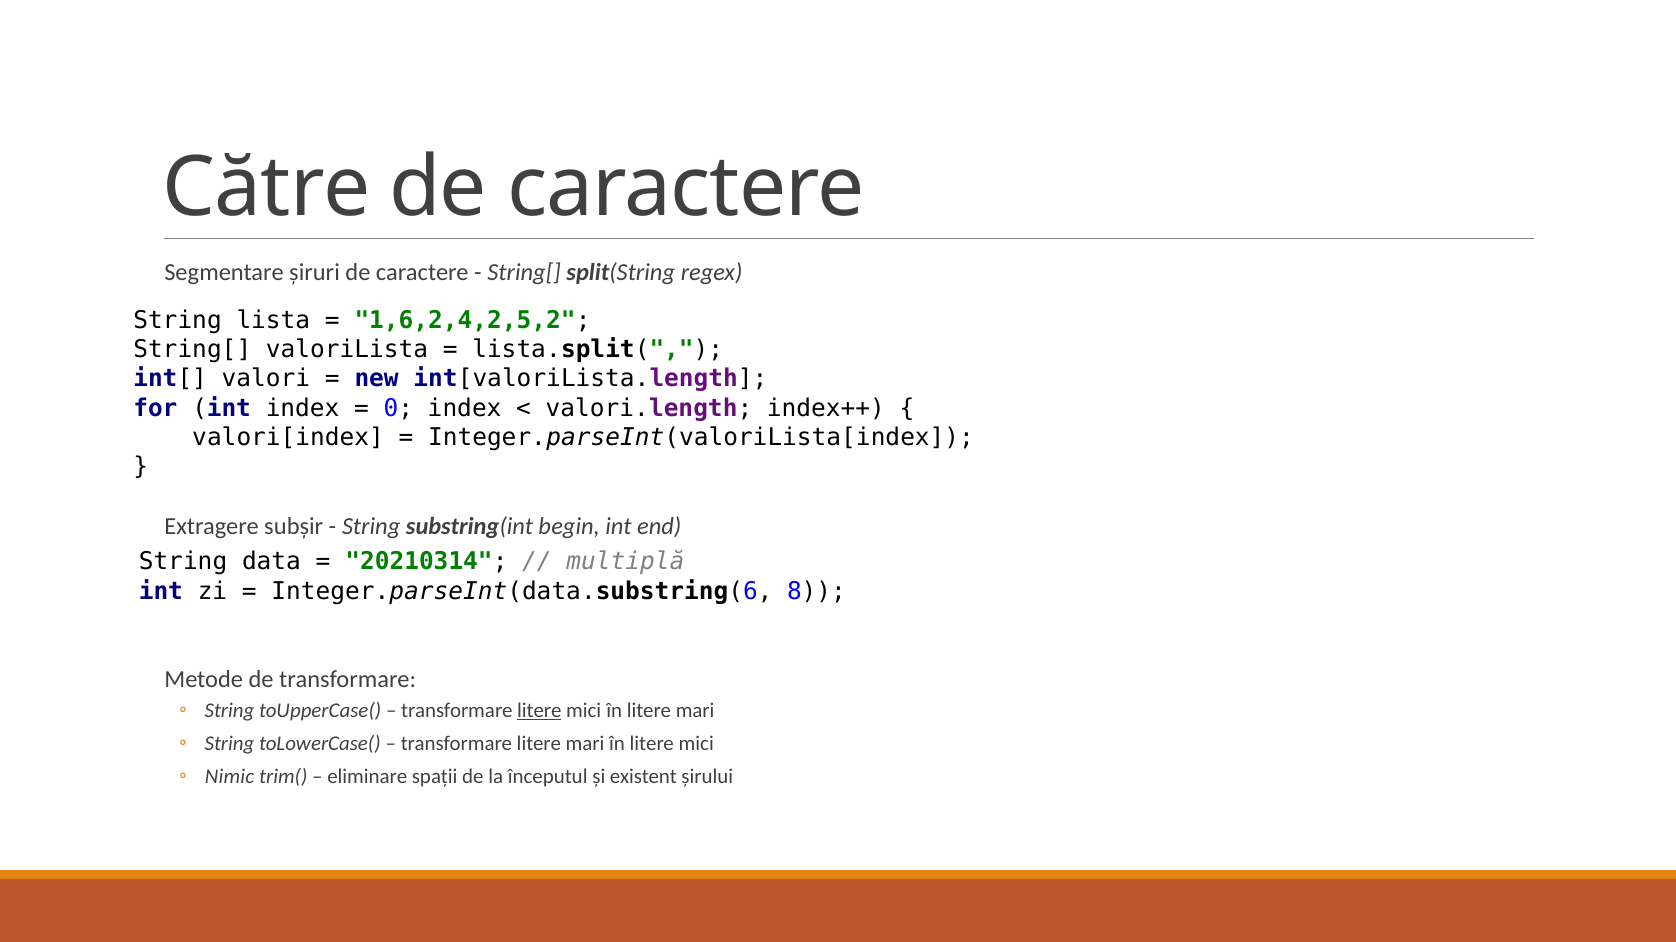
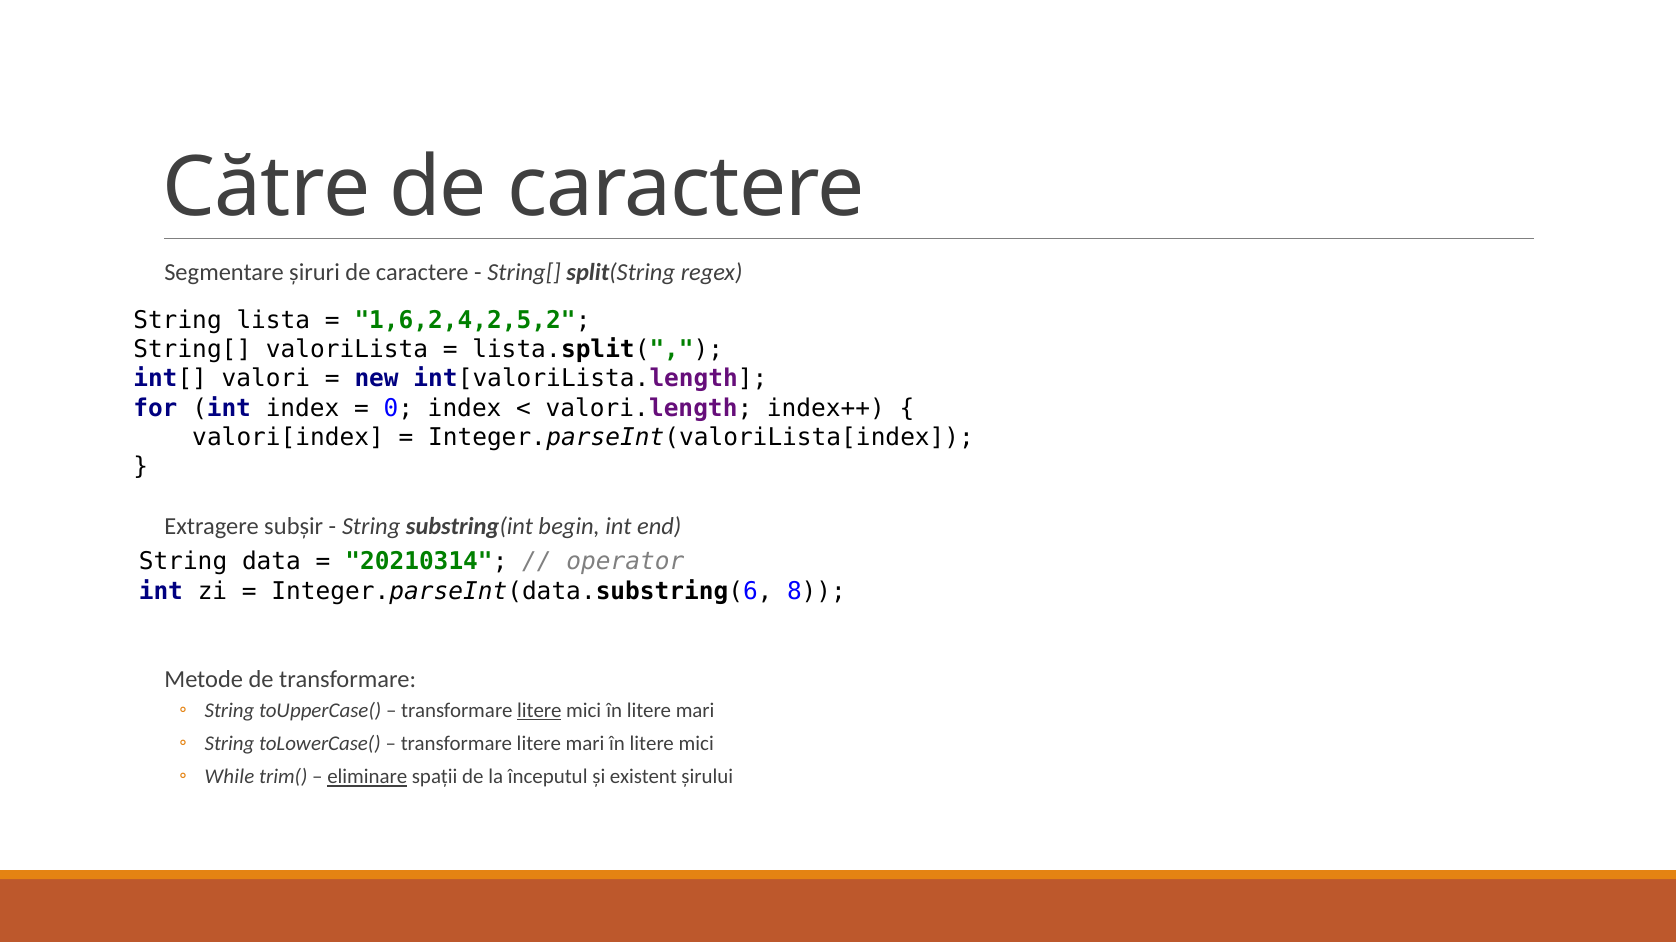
multiplă: multiplă -> operator
Nimic: Nimic -> While
eliminare underline: none -> present
